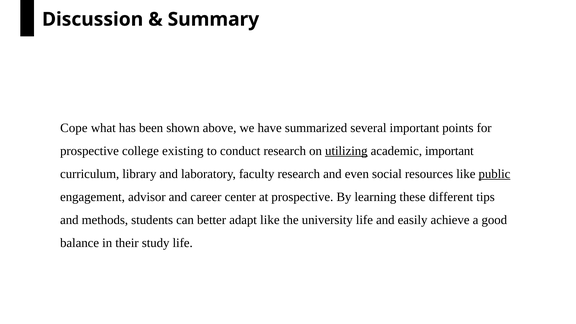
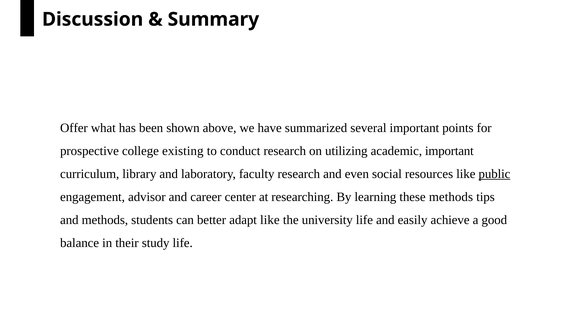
Cope: Cope -> Offer
utilizing underline: present -> none
at prospective: prospective -> researching
these different: different -> methods
